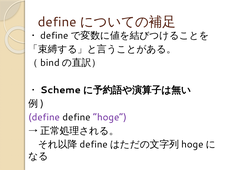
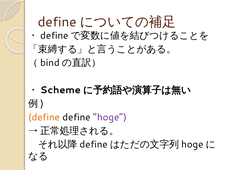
define at (44, 117) colour: purple -> orange
